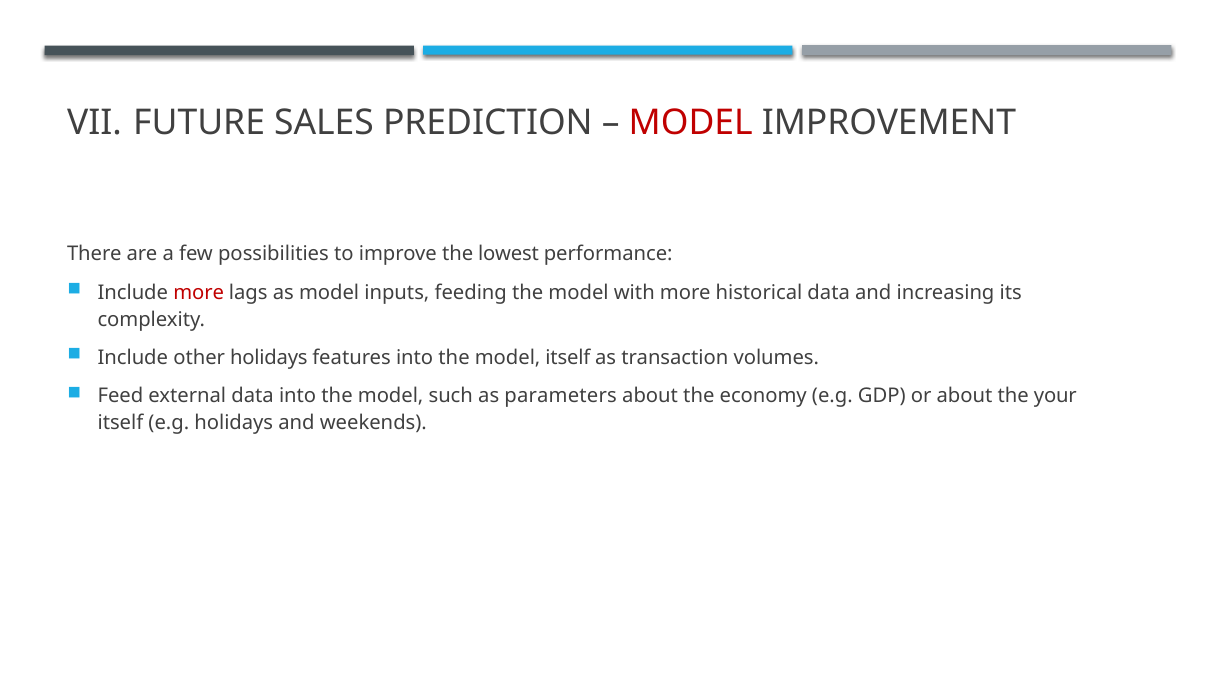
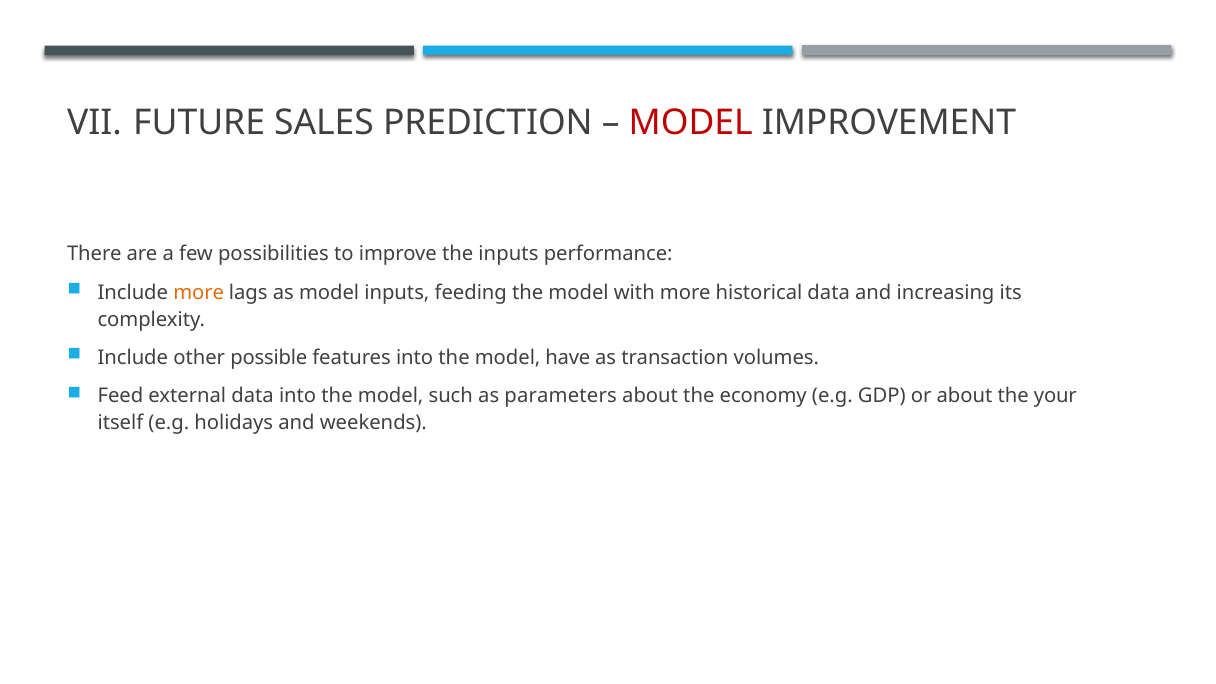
the lowest: lowest -> inputs
more at (199, 293) colour: red -> orange
other holidays: holidays -> possible
model itself: itself -> have
